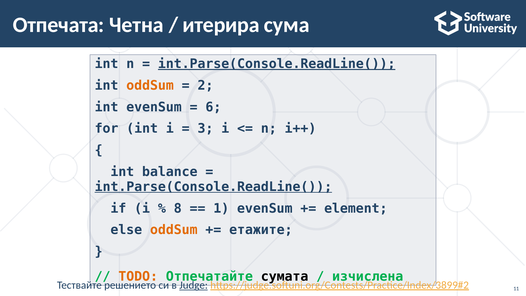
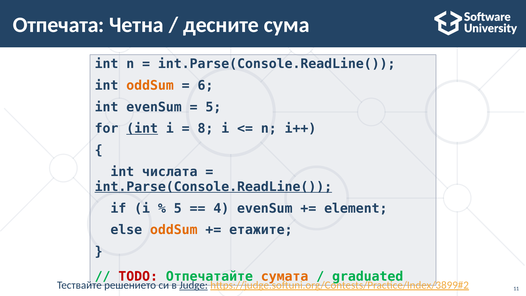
итерира: итерира -> десните
int.Parse(Console.ReadLine( at (277, 64) underline: present -> none
2: 2 -> 6
6 at (213, 107): 6 -> 5
int at (142, 129) underline: none -> present
3: 3 -> 8
balance: balance -> числата
8 at (178, 208): 8 -> 5
1: 1 -> 4
TODO colour: orange -> red
сумата colour: black -> orange
изчислена: изчислена -> graduated
